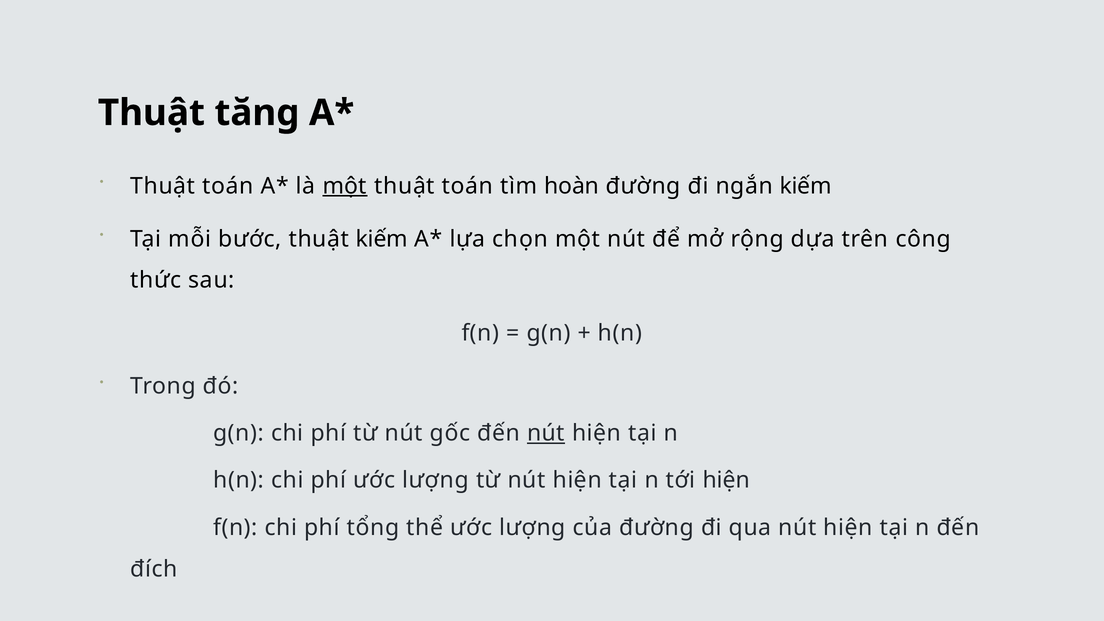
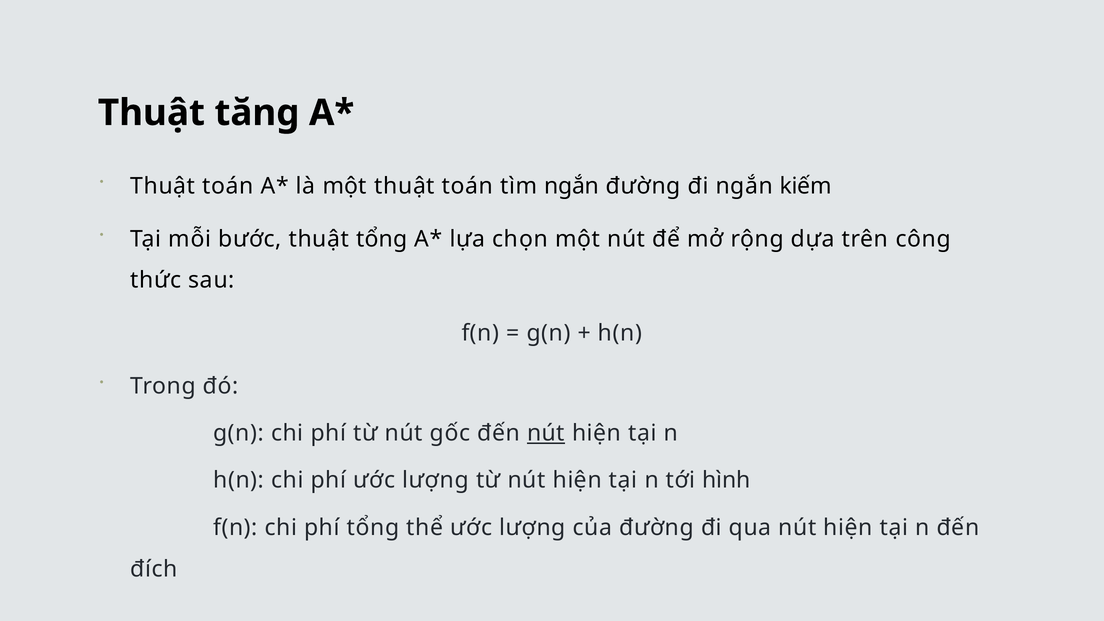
một at (345, 186) underline: present -> none
tìm hoàn: hoàn -> ngắn
thuật kiếm: kiếm -> tổng
tới hiện: hiện -> hình
